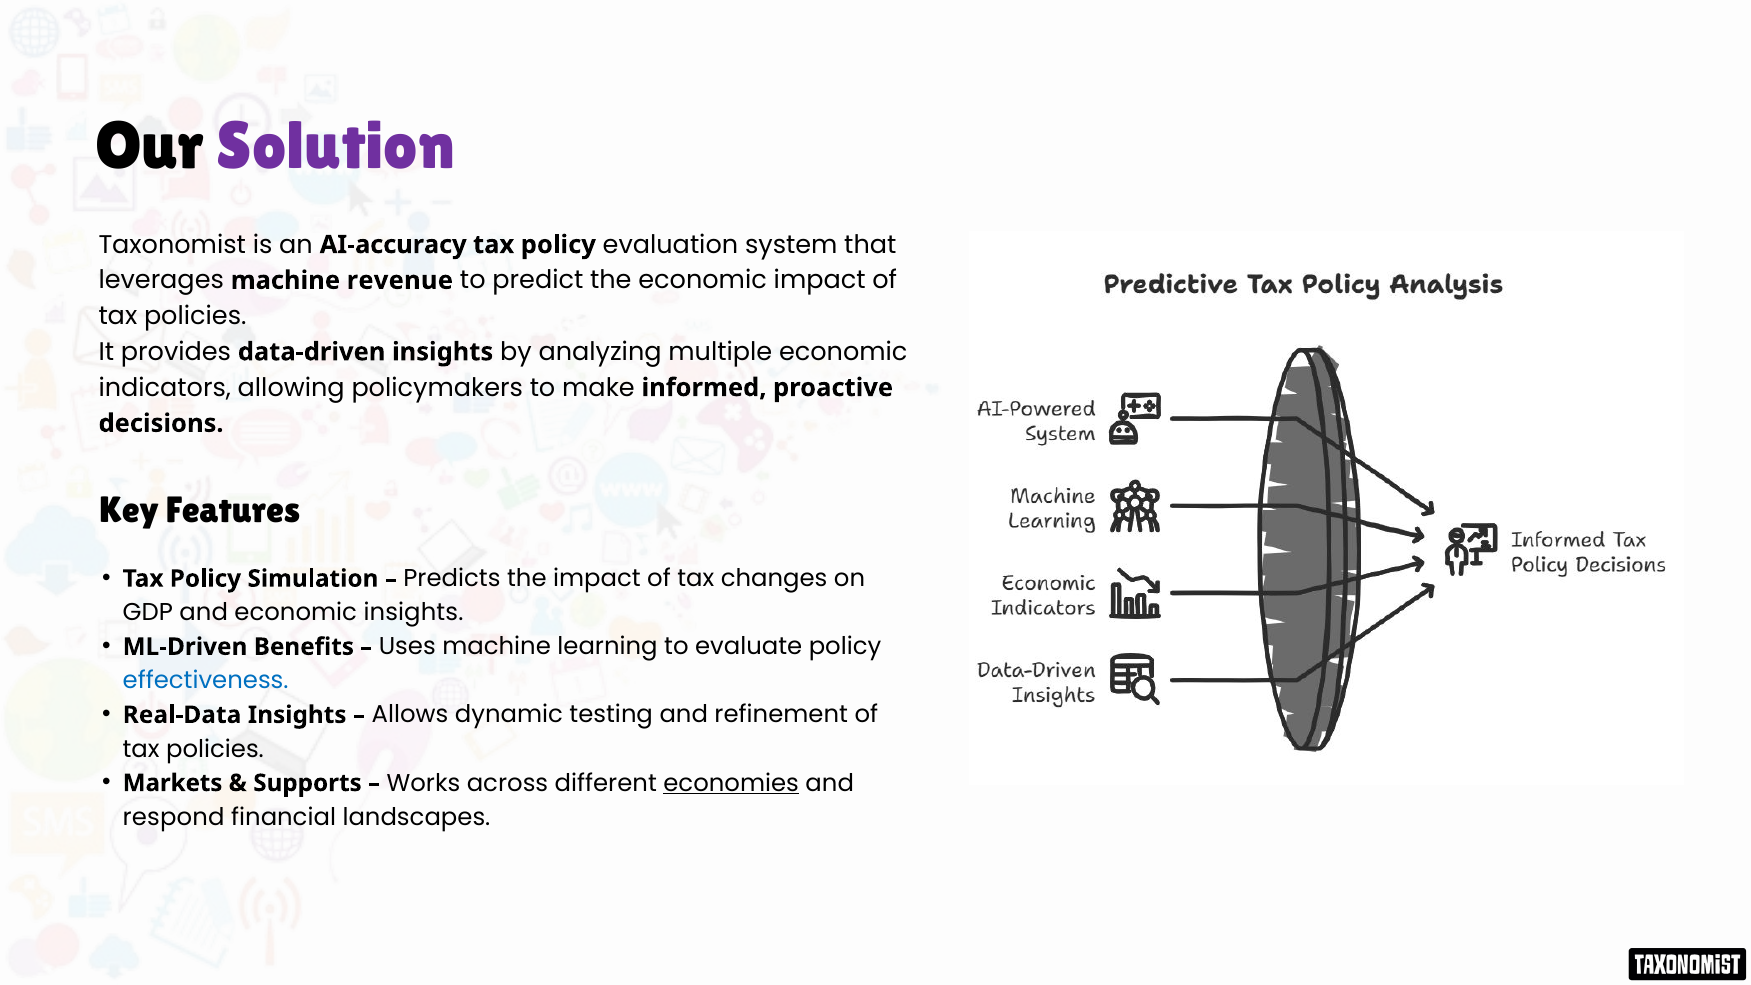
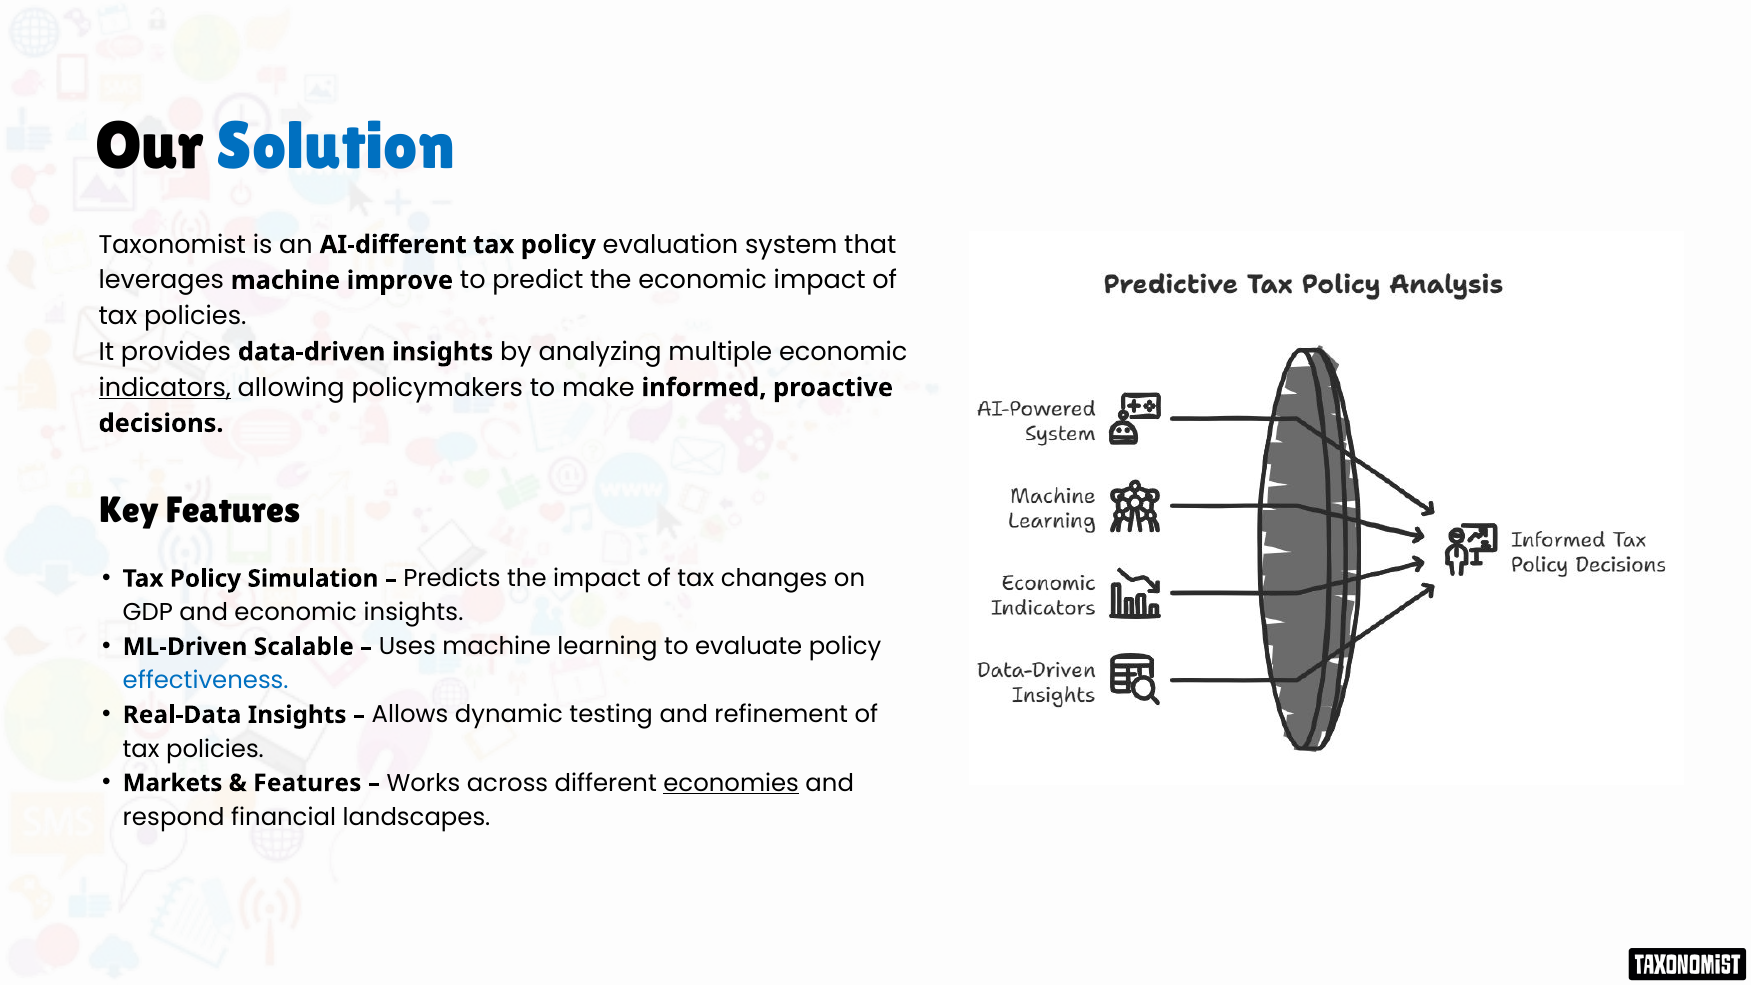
Solution colour: purple -> blue
AI-accuracy: AI-accuracy -> AI-different
revenue: revenue -> improve
indicators underline: none -> present
Benefits: Benefits -> Scalable
Supports at (307, 783): Supports -> Features
